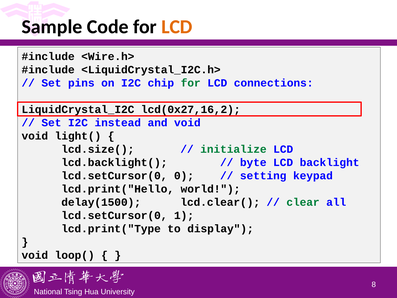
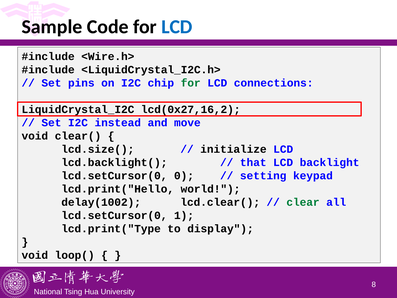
LCD at (177, 27) colour: orange -> blue
and void: void -> move
light(: light( -> clear(
initialize colour: green -> black
byte: byte -> that
delay(1500: delay(1500 -> delay(1002
